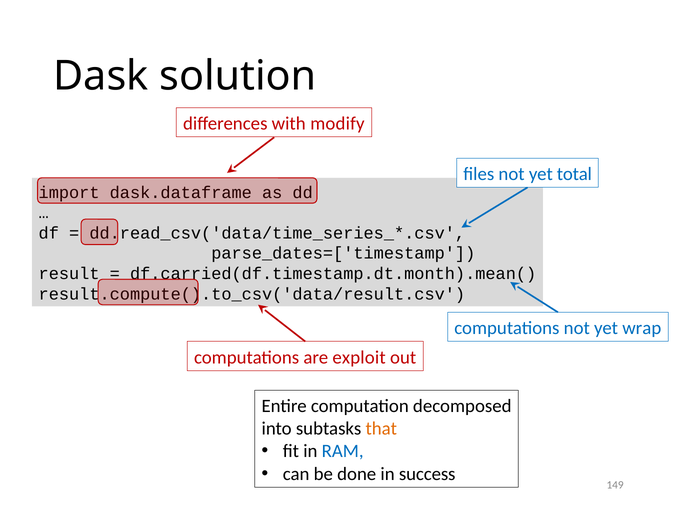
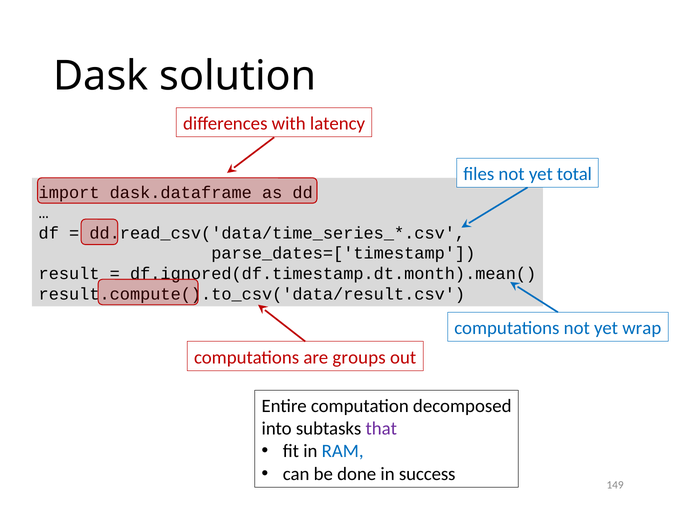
modify: modify -> latency
df.carried(df.timestamp.dt.month).mean(: df.carried(df.timestamp.dt.month).mean( -> df.ignored(df.timestamp.dt.month).mean(
exploit: exploit -> groups
that colour: orange -> purple
